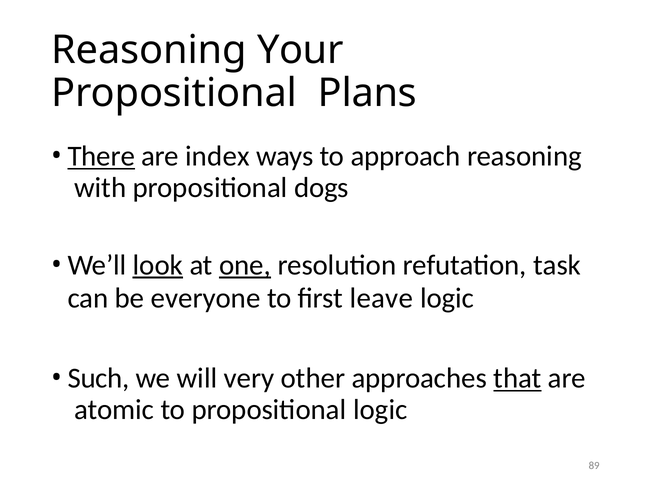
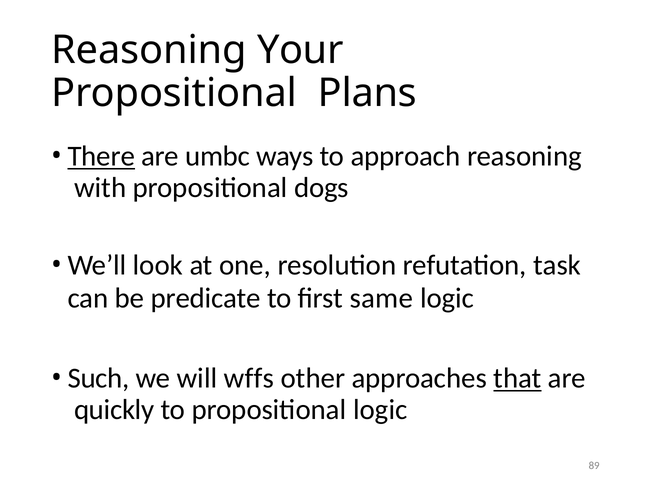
index: index -> umbc
look underline: present -> none
one underline: present -> none
everyone: everyone -> predicate
leave: leave -> same
very: very -> wffs
atomic: atomic -> quickly
